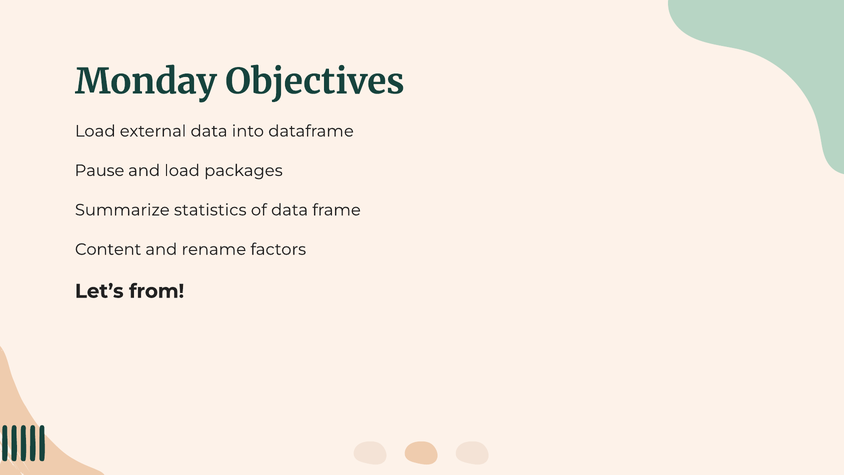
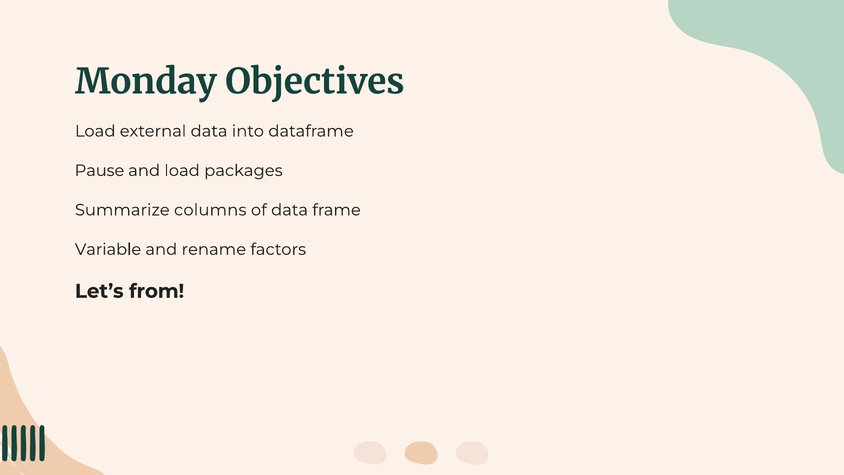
statistics: statistics -> columns
Content: Content -> Variable
